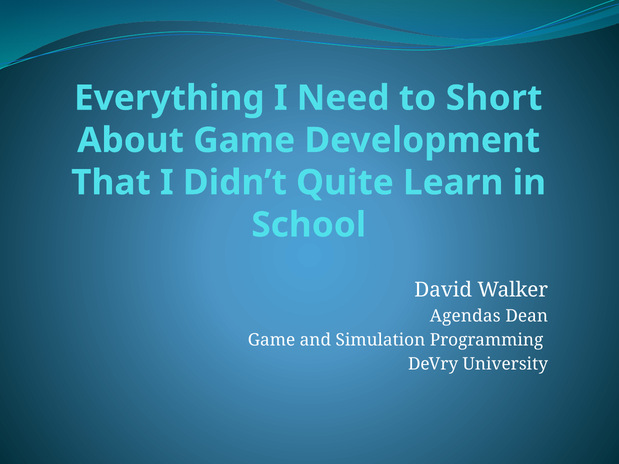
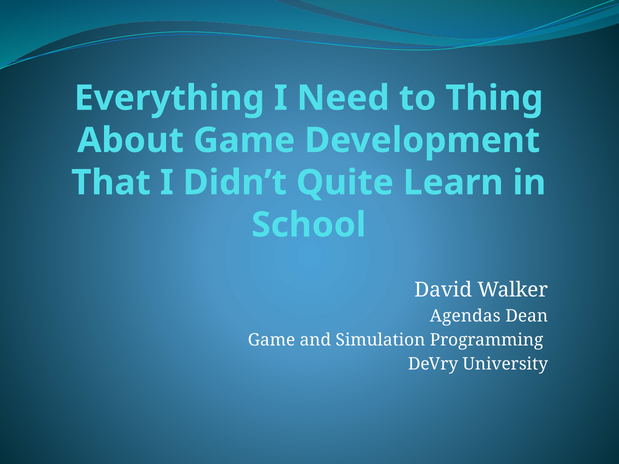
Short: Short -> Thing
